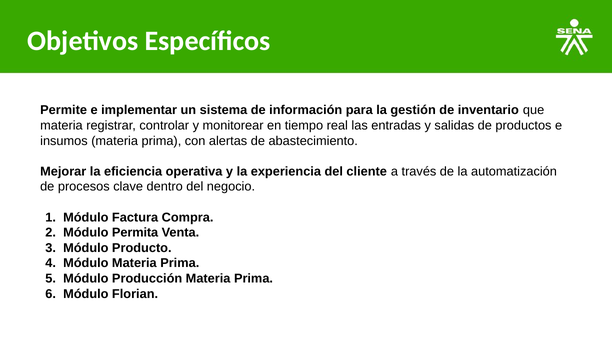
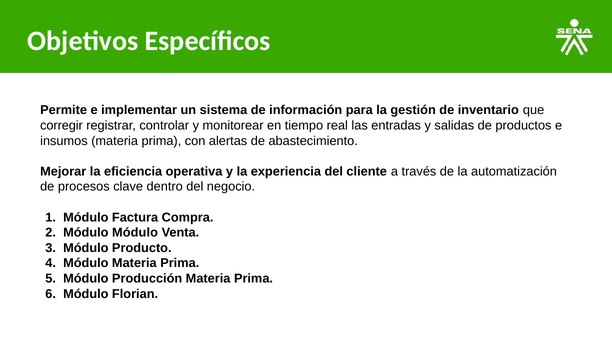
materia at (61, 126): materia -> corregir
Módulo Permita: Permita -> Módulo
